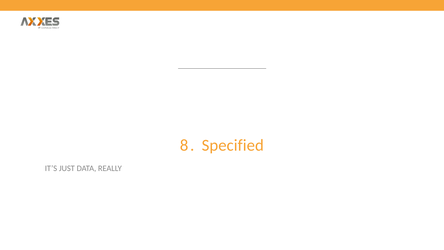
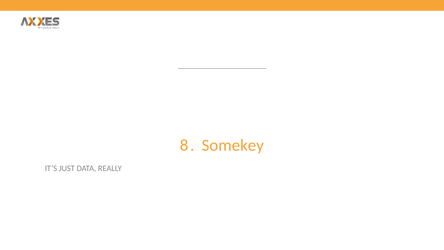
Specified: Specified -> Somekey
